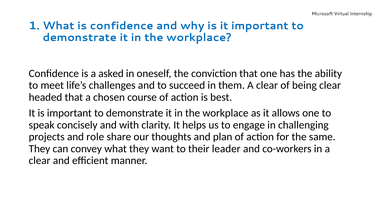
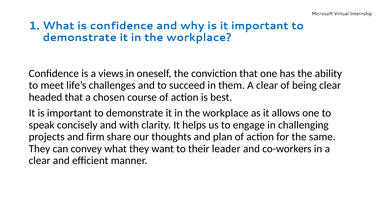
asked: asked -> views
role: role -> firm
